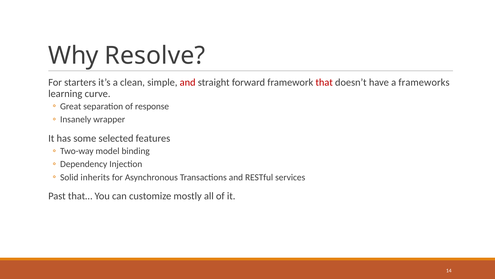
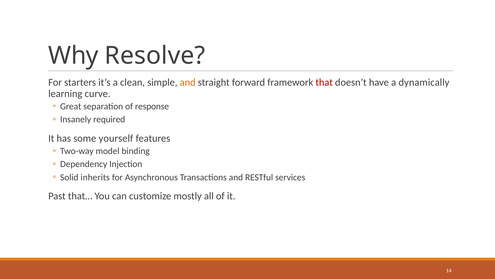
and at (188, 82) colour: red -> orange
frameworks: frameworks -> dynamically
wrapper: wrapper -> required
selected: selected -> yourself
